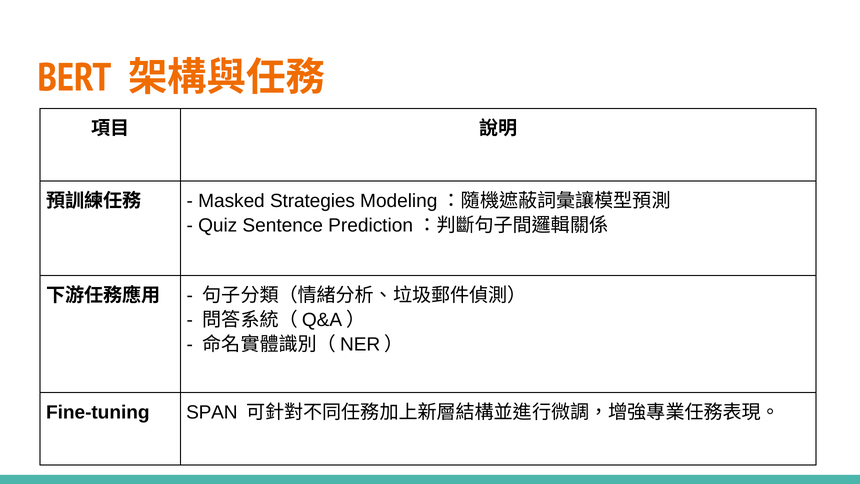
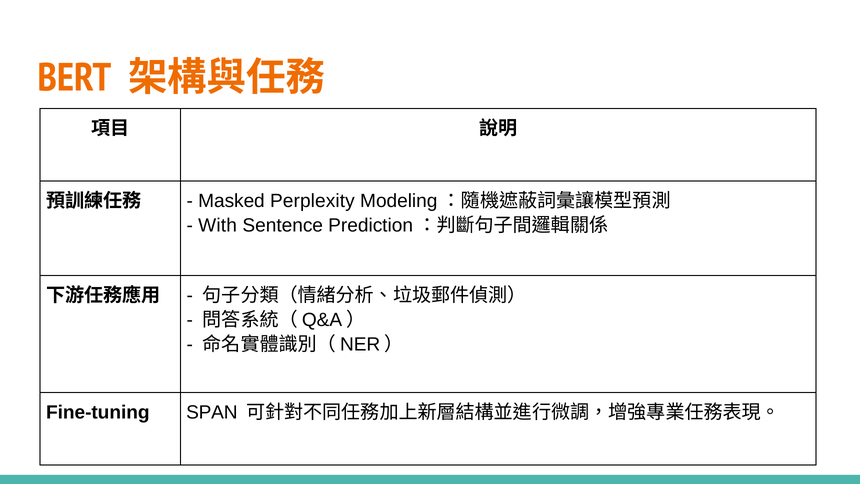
Strategies: Strategies -> Perplexity
Quiz: Quiz -> With
